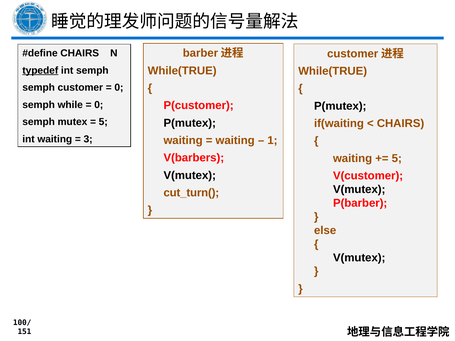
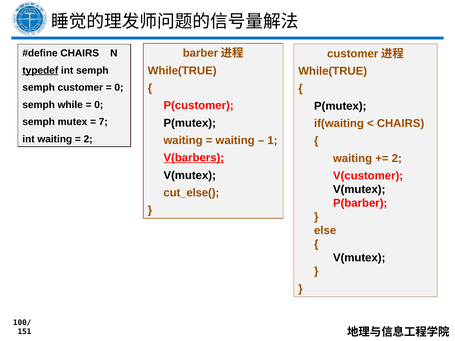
5 at (103, 122): 5 -> 7
3 at (88, 139): 3 -> 2
V(barbers underline: none -> present
5 at (397, 158): 5 -> 2
cut_turn(: cut_turn( -> cut_else(
